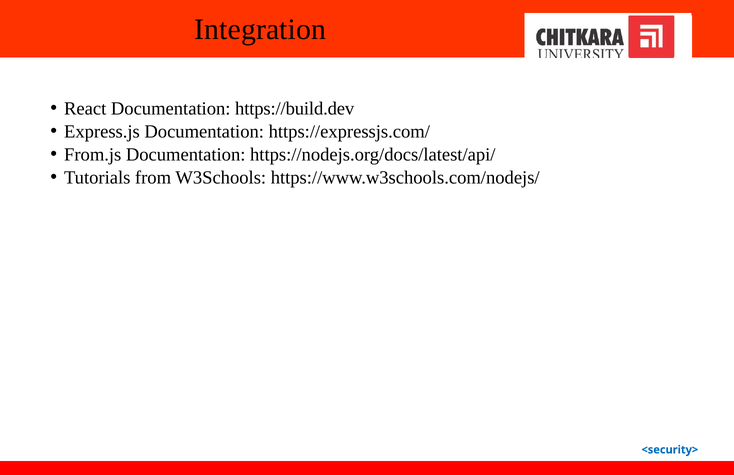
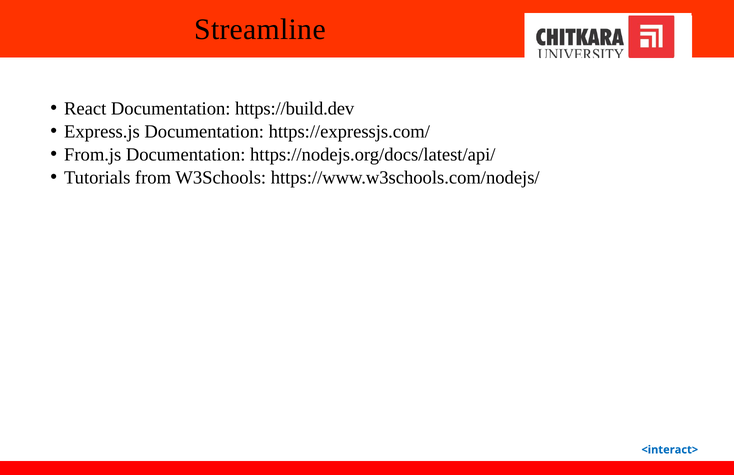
Integration: Integration -> Streamline
<security>: <security> -> <interact>
